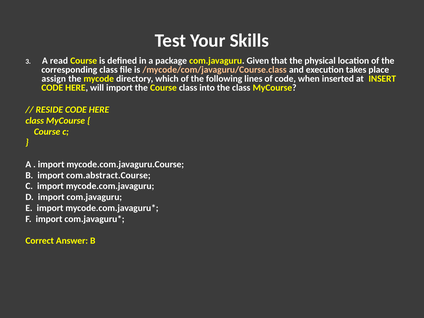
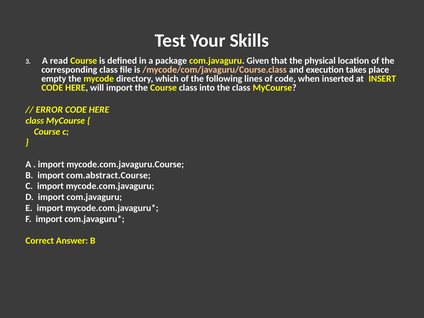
assign: assign -> empty
RESIDE: RESIDE -> ERROR
